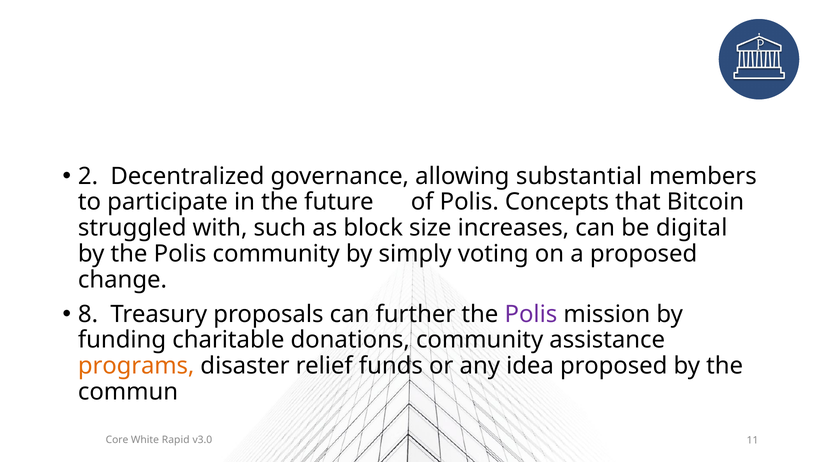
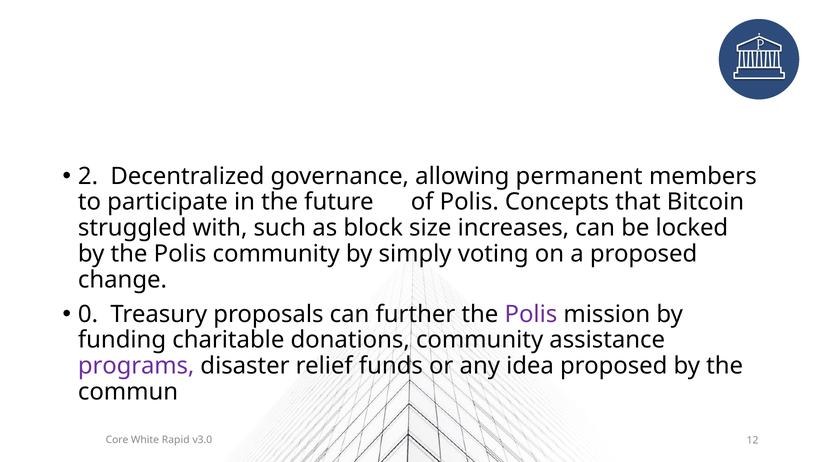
substantial: substantial -> permanent
digital: digital -> locked
8: 8 -> 0
programs colour: orange -> purple
11: 11 -> 12
